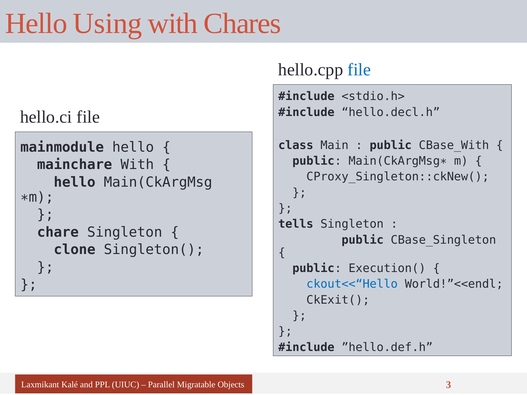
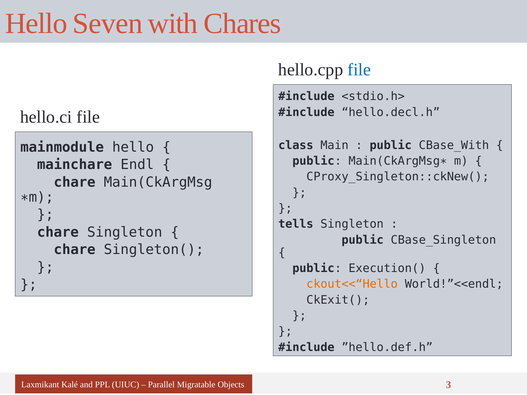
Using: Using -> Seven
mainchare With: With -> Endl
hello at (75, 182): hello -> chare
clone at (75, 250): clone -> chare
ckout<<“Hello colour: blue -> orange
